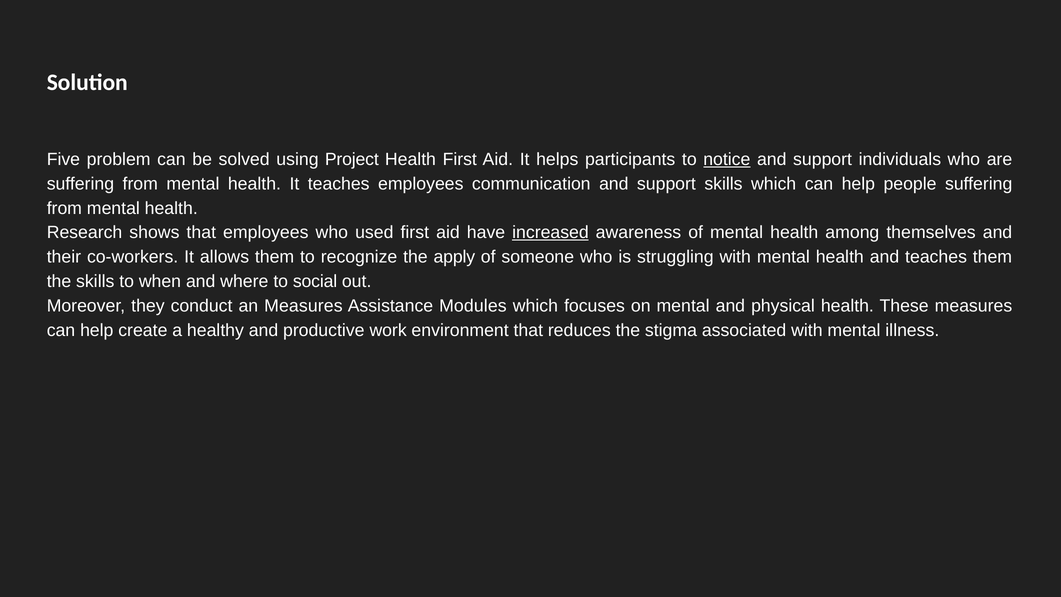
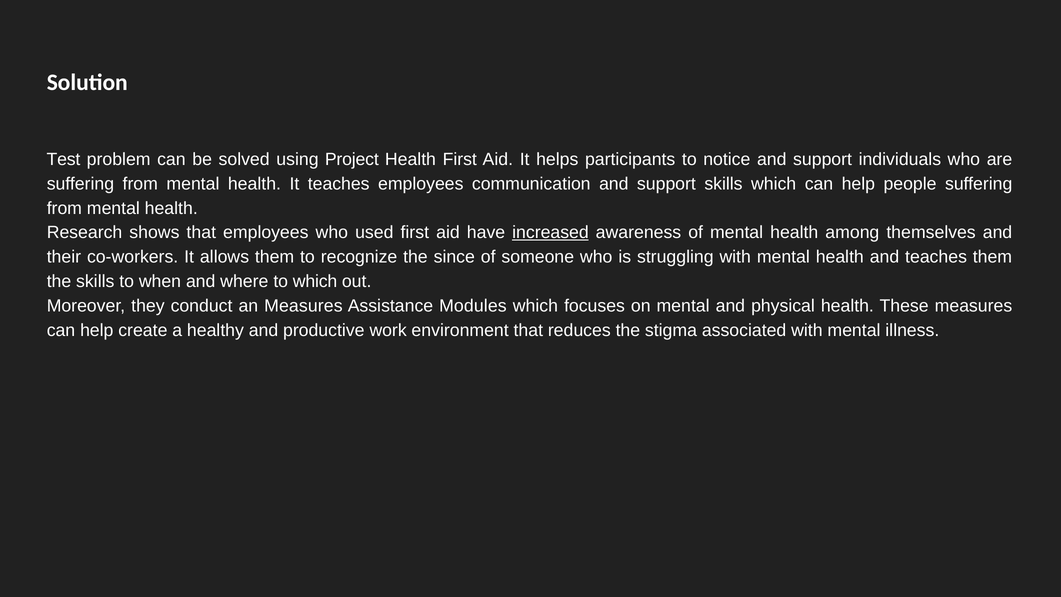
Five: Five -> Test
notice underline: present -> none
apply: apply -> since
to social: social -> which
